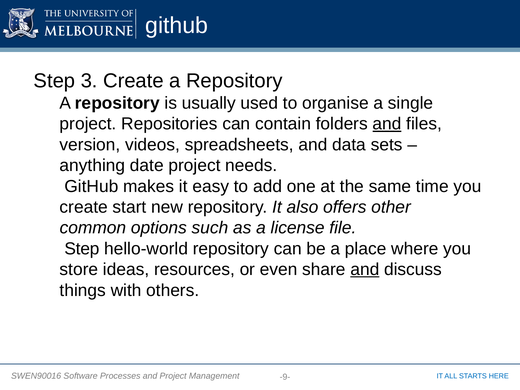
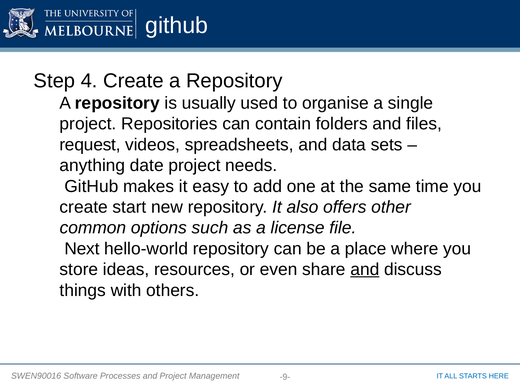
3: 3 -> 4
and at (387, 124) underline: present -> none
version: version -> request
Step at (82, 249): Step -> Next
